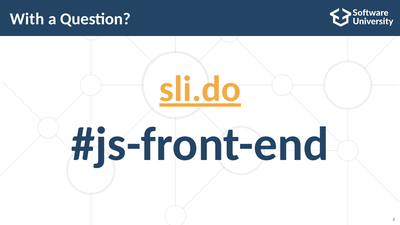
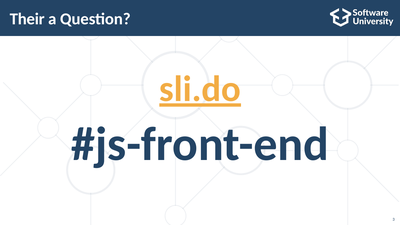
With: With -> Their
